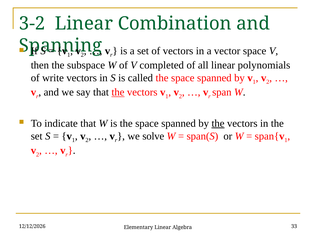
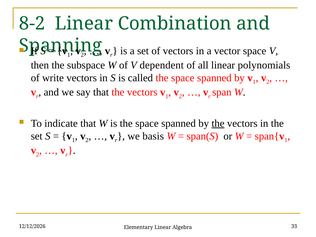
3-2: 3-2 -> 8-2
completed: completed -> dependent
the at (118, 92) underline: present -> none
solve: solve -> basis
